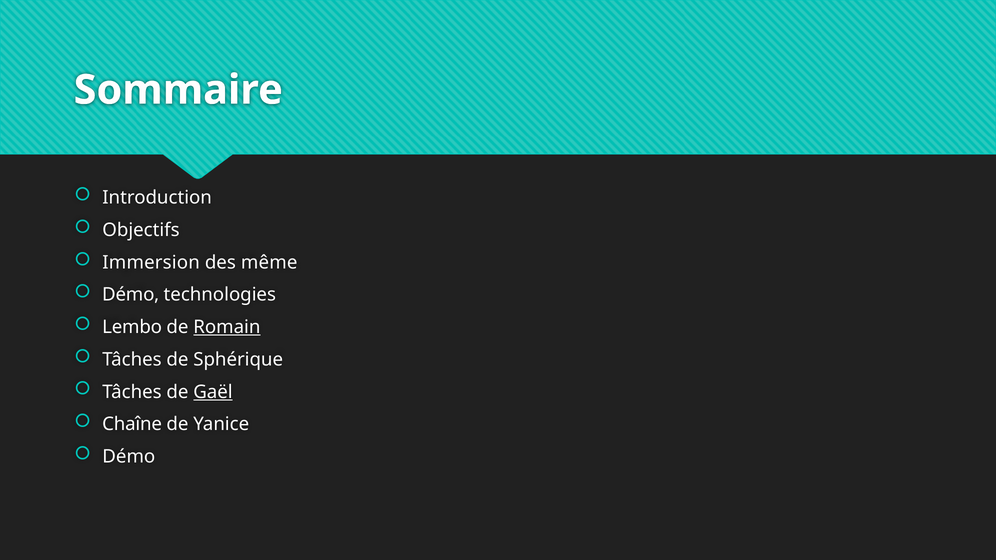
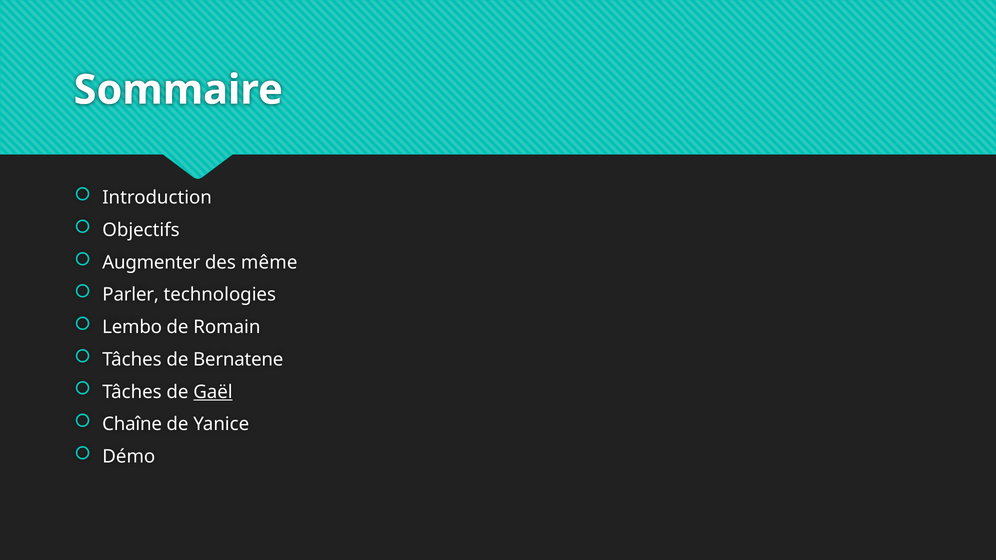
Immersion: Immersion -> Augmenter
Démo at (131, 295): Démo -> Parler
Romain underline: present -> none
Sphérique: Sphérique -> Bernatene
